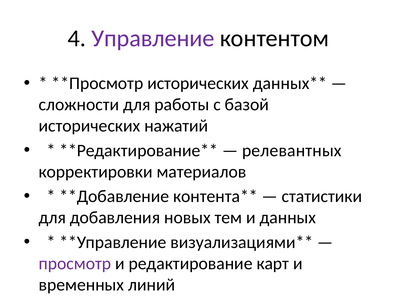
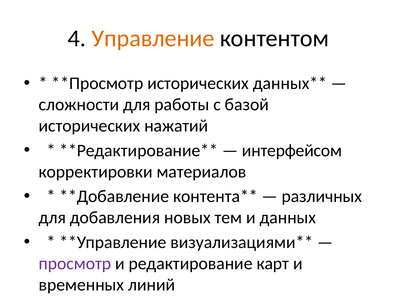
Управление colour: purple -> orange
релевантных: релевантных -> интерфейсом
статистики: статистики -> различных
